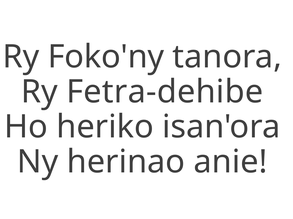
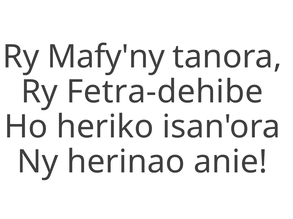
Foko'ny: Foko'ny -> Mafy'ny
